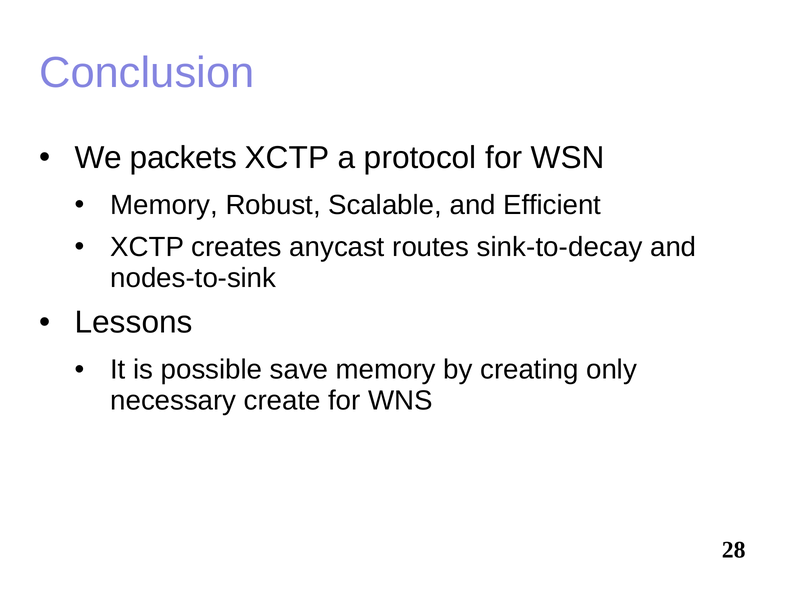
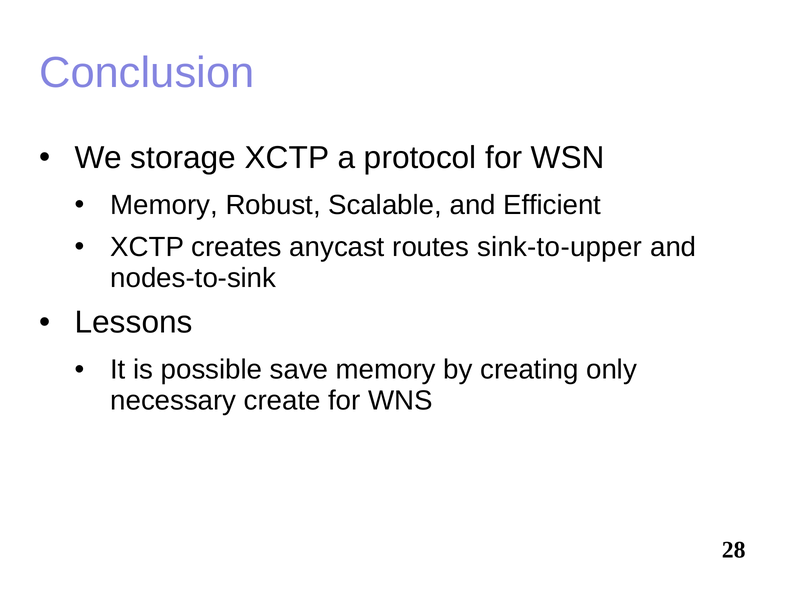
packets: packets -> storage
sink-to-decay: sink-to-decay -> sink-to-upper
